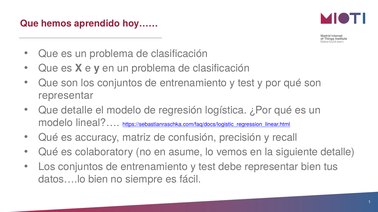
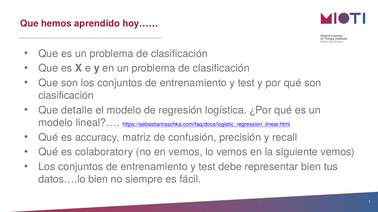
representar at (66, 96): representar -> clasificación
en asume: asume -> vemos
siguiente detalle: detalle -> vemos
